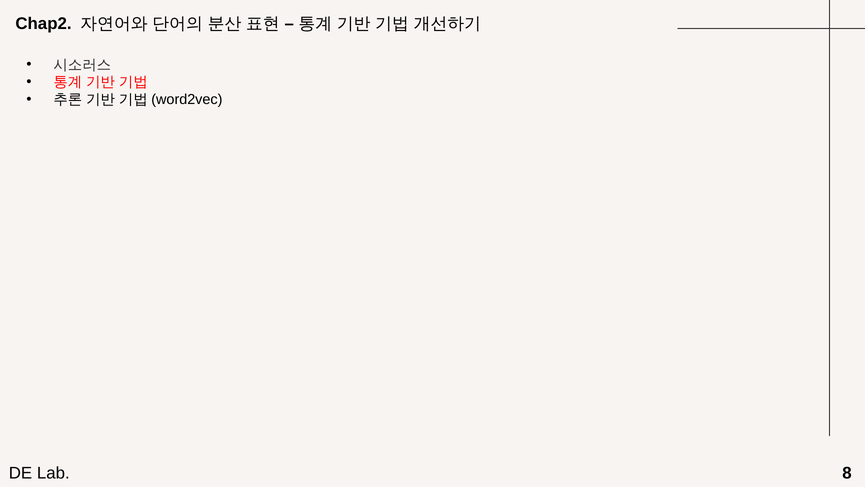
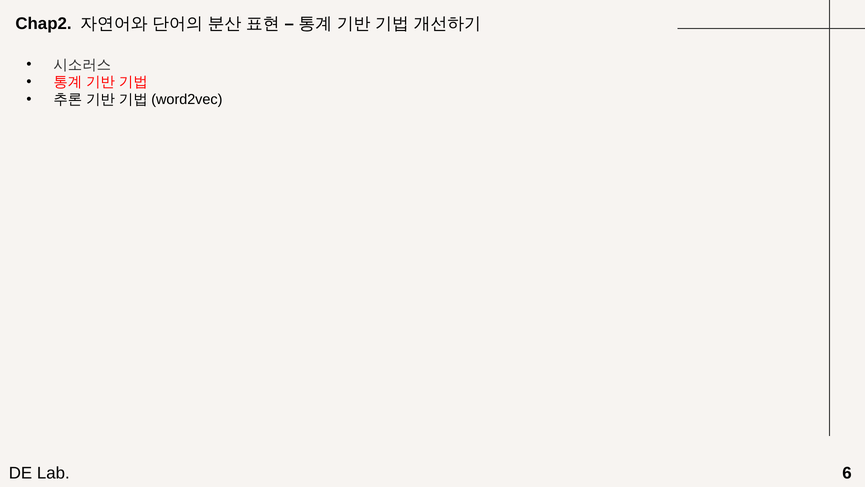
8: 8 -> 6
